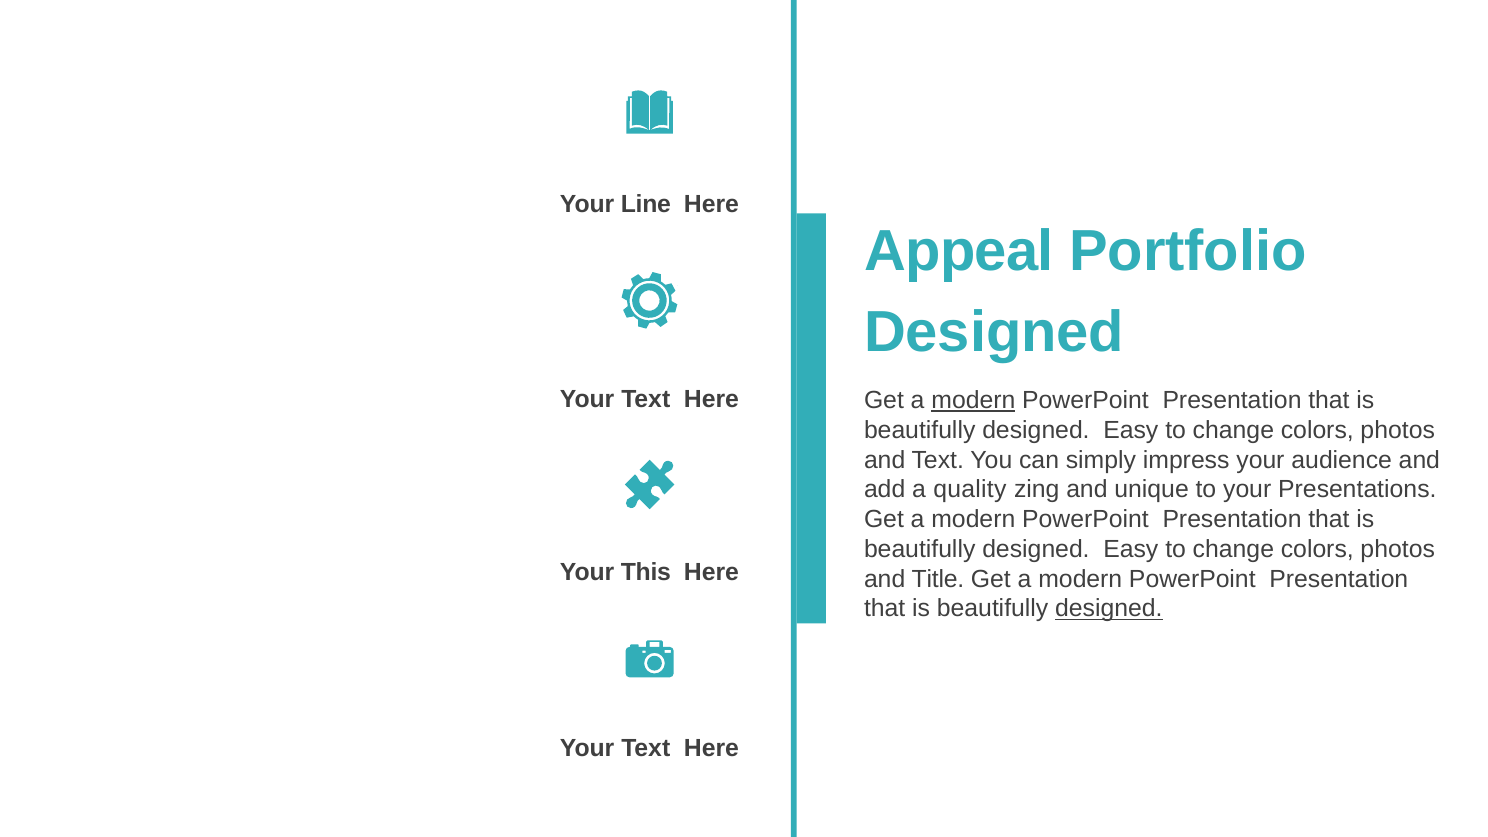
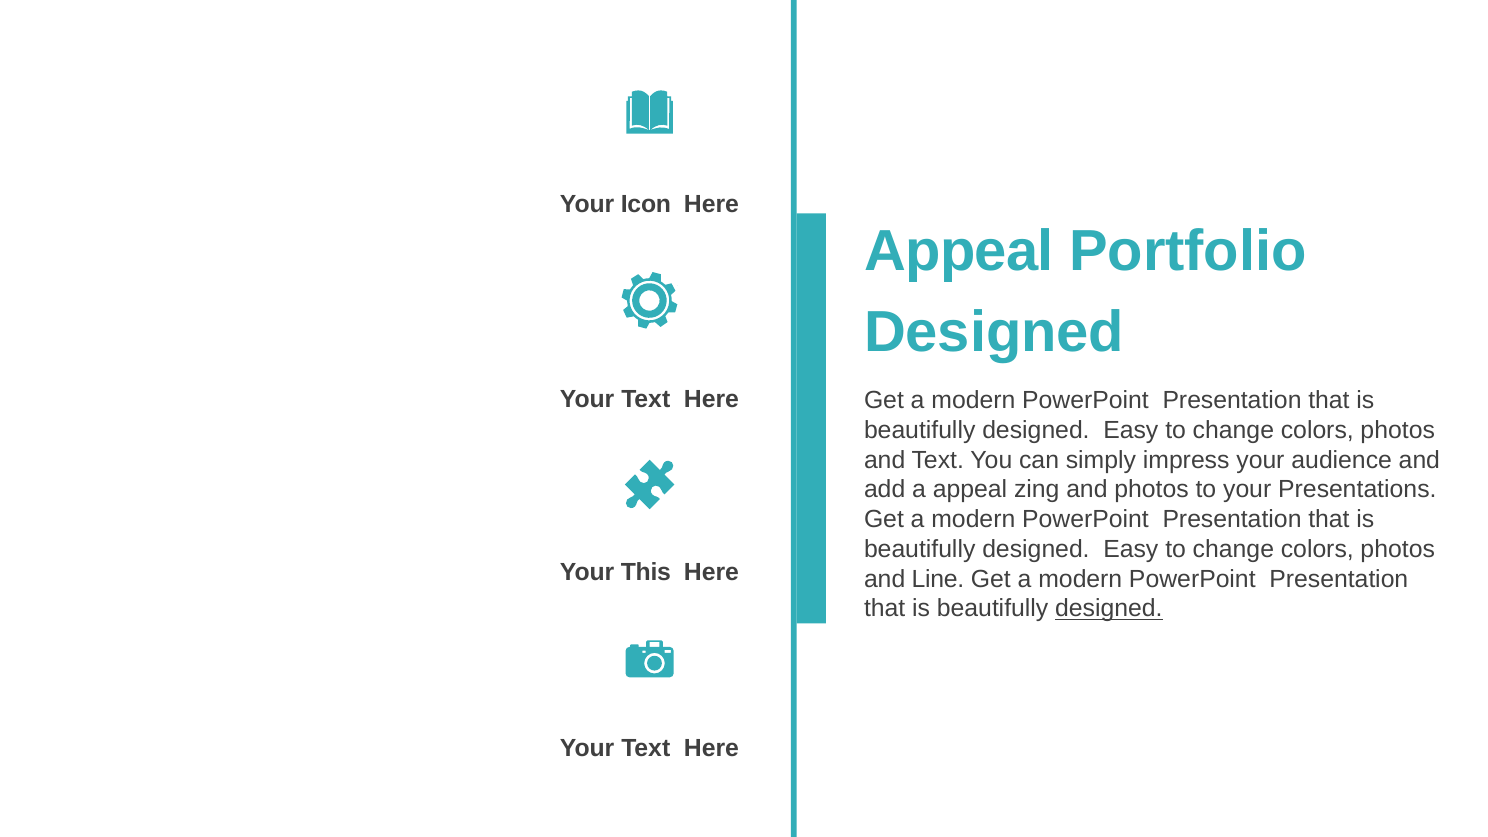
Line: Line -> Icon
modern at (973, 400) underline: present -> none
a quality: quality -> appeal
and unique: unique -> photos
Title: Title -> Line
